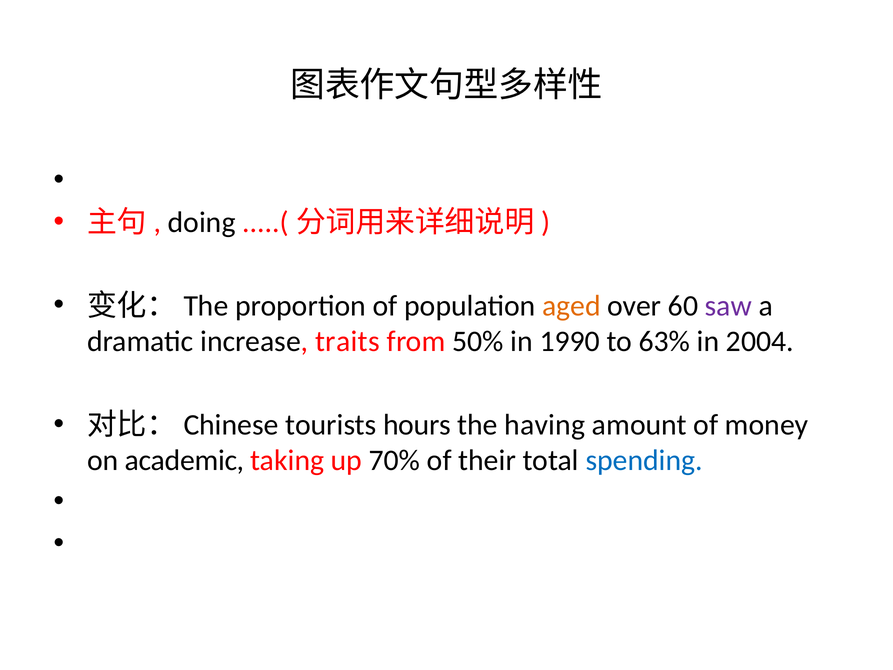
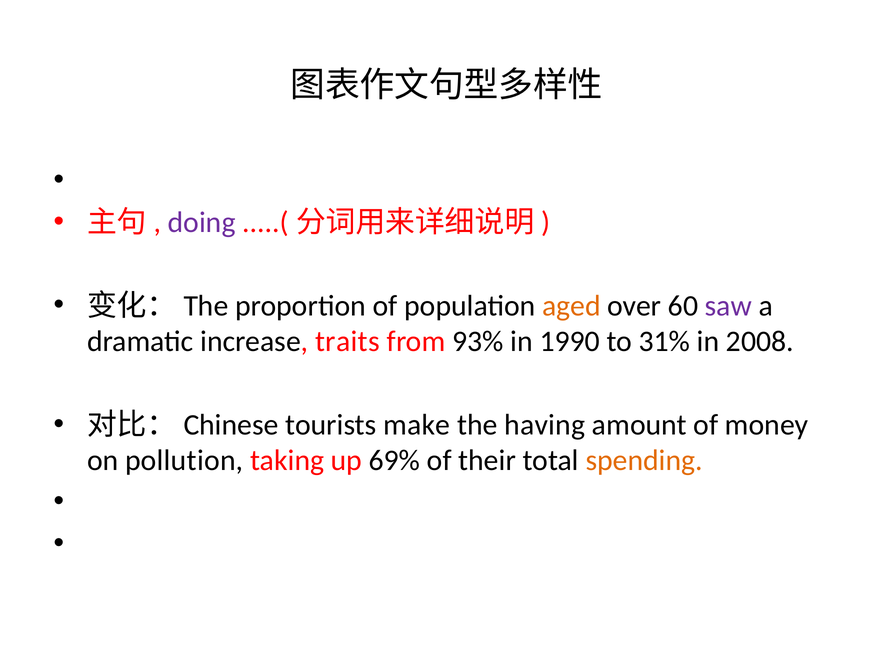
doing colour: black -> purple
50%: 50% -> 93%
63%: 63% -> 31%
2004: 2004 -> 2008
hours: hours -> make
academic: academic -> pollution
70%: 70% -> 69%
spending colour: blue -> orange
